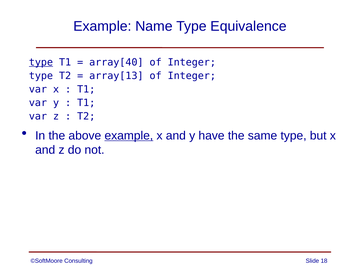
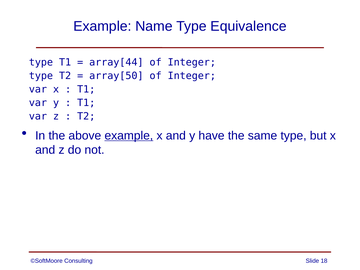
type at (41, 62) underline: present -> none
array[40: array[40 -> array[44
array[13: array[13 -> array[50
